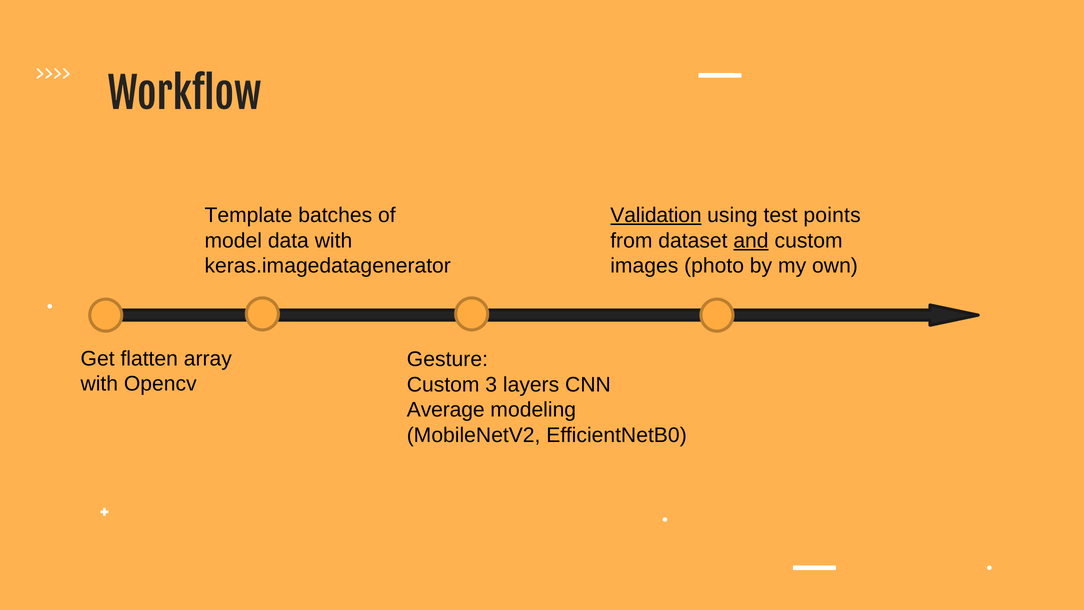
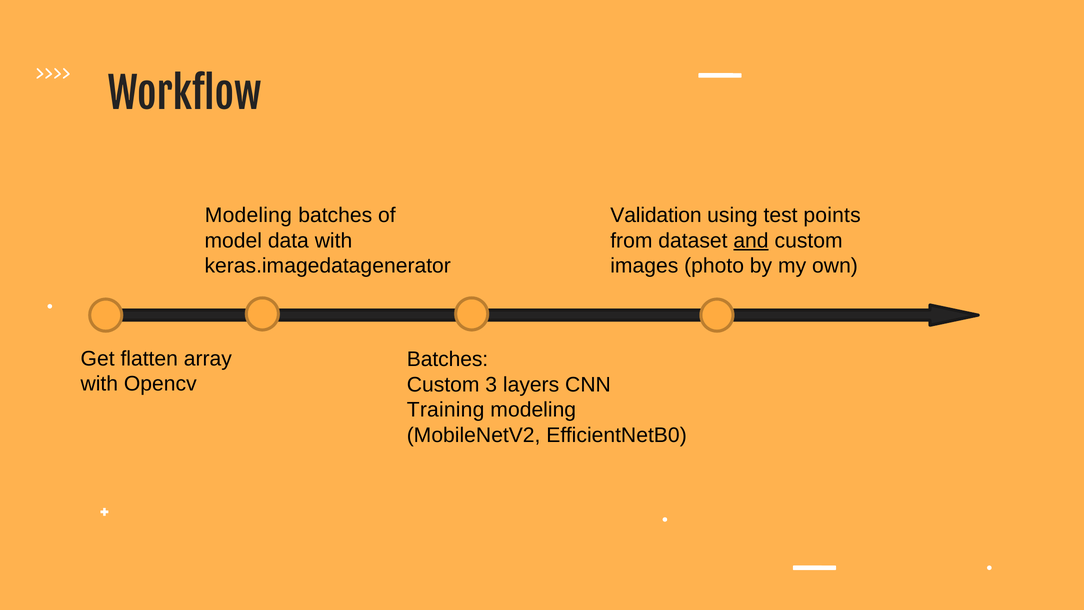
Template at (248, 215): Template -> Modeling
Validation underline: present -> none
Gesture at (447, 359): Gesture -> Batches
Average: Average -> Training
